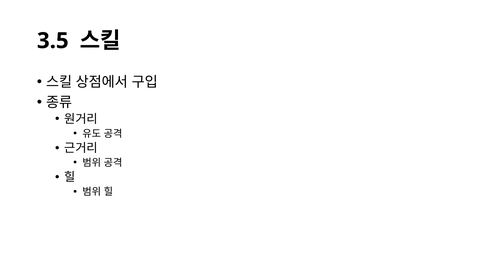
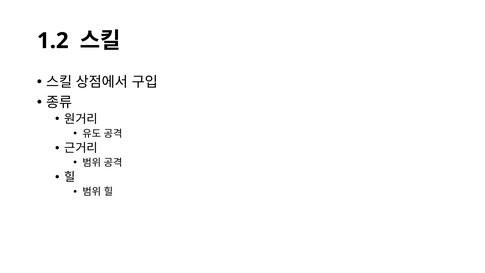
3.5: 3.5 -> 1.2
